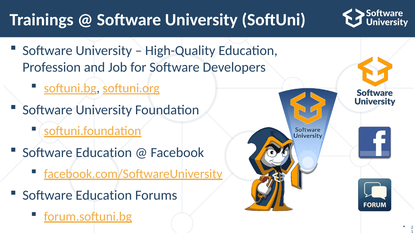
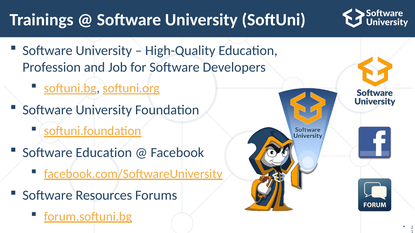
Education at (104, 196): Education -> Resources
